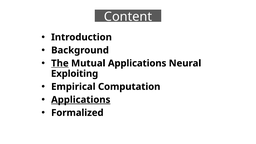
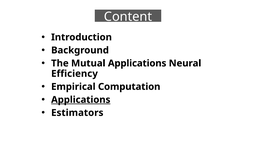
The underline: present -> none
Exploiting: Exploiting -> Efficiency
Formalized: Formalized -> Estimators
